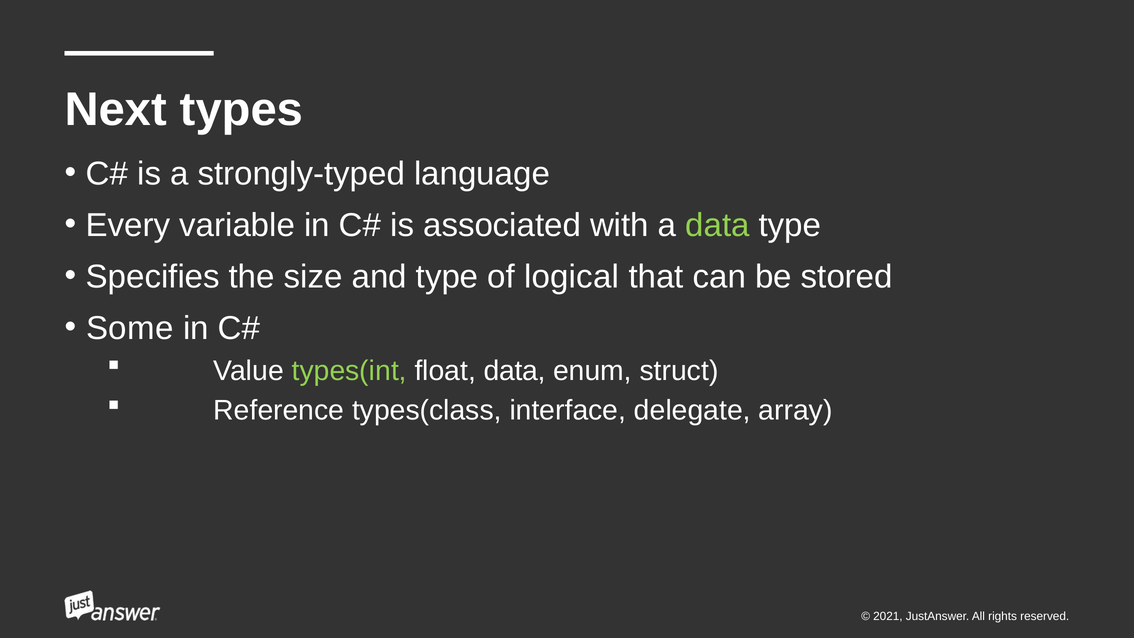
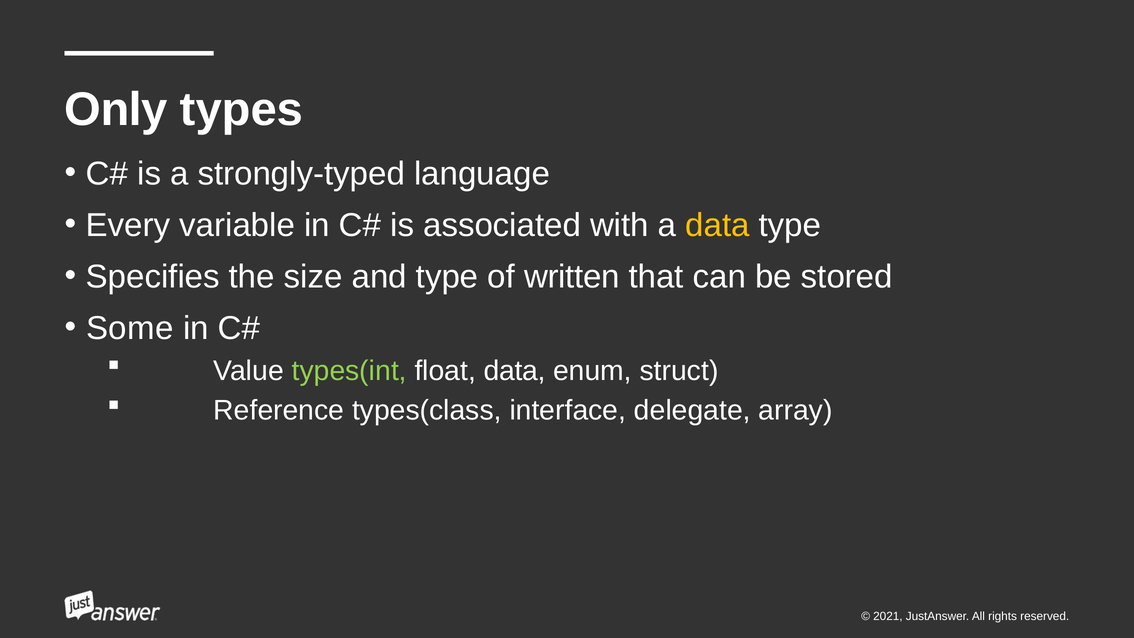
Next: Next -> Only
data at (718, 225) colour: light green -> yellow
logical: logical -> written
